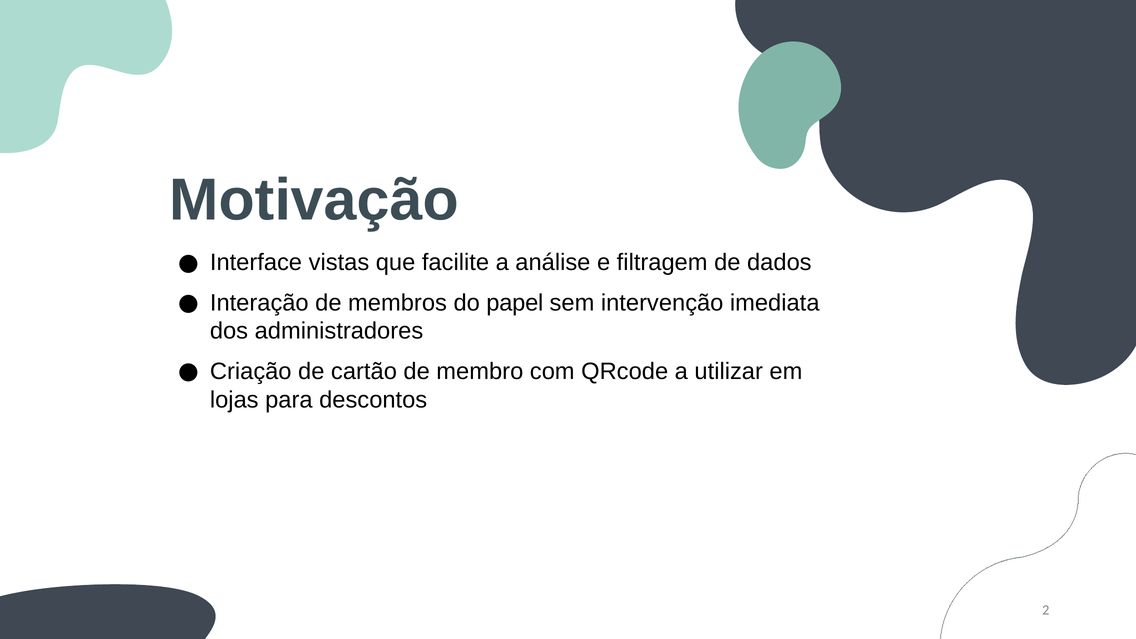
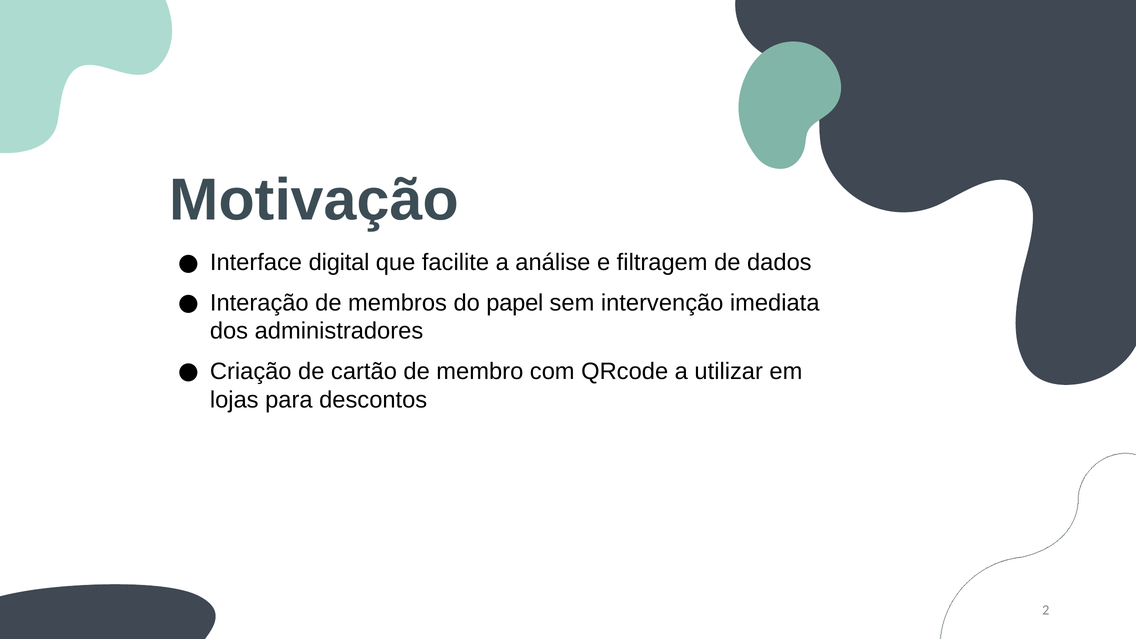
vistas: vistas -> digital
